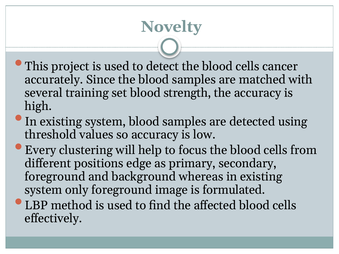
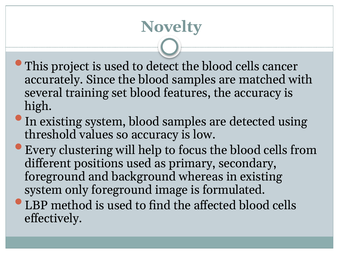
strength: strength -> features
positions edge: edge -> used
